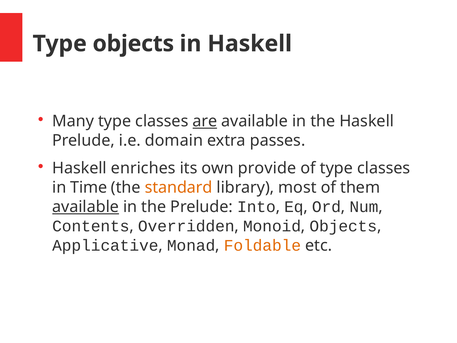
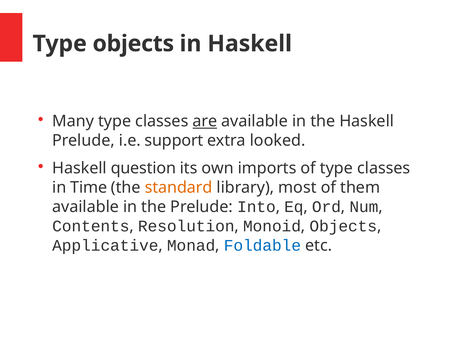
domain: domain -> support
passes: passes -> looked
enriches: enriches -> question
provide: provide -> imports
available at (86, 207) underline: present -> none
Overridden: Overridden -> Resolution
Foldable colour: orange -> blue
